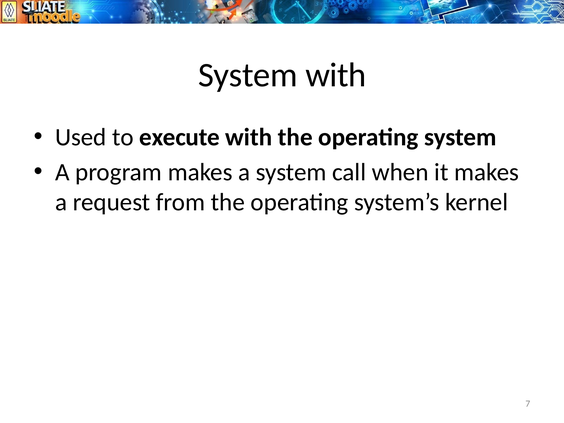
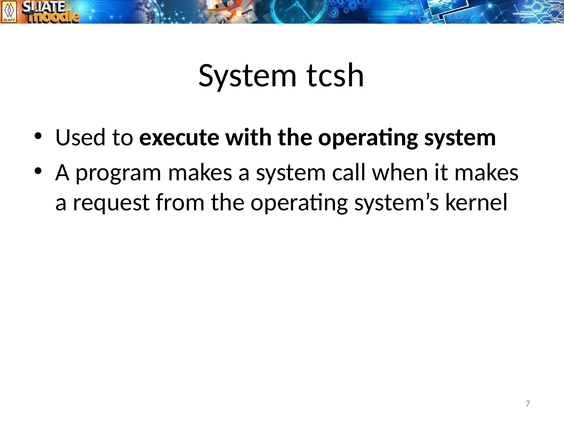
System with: with -> tcsh
